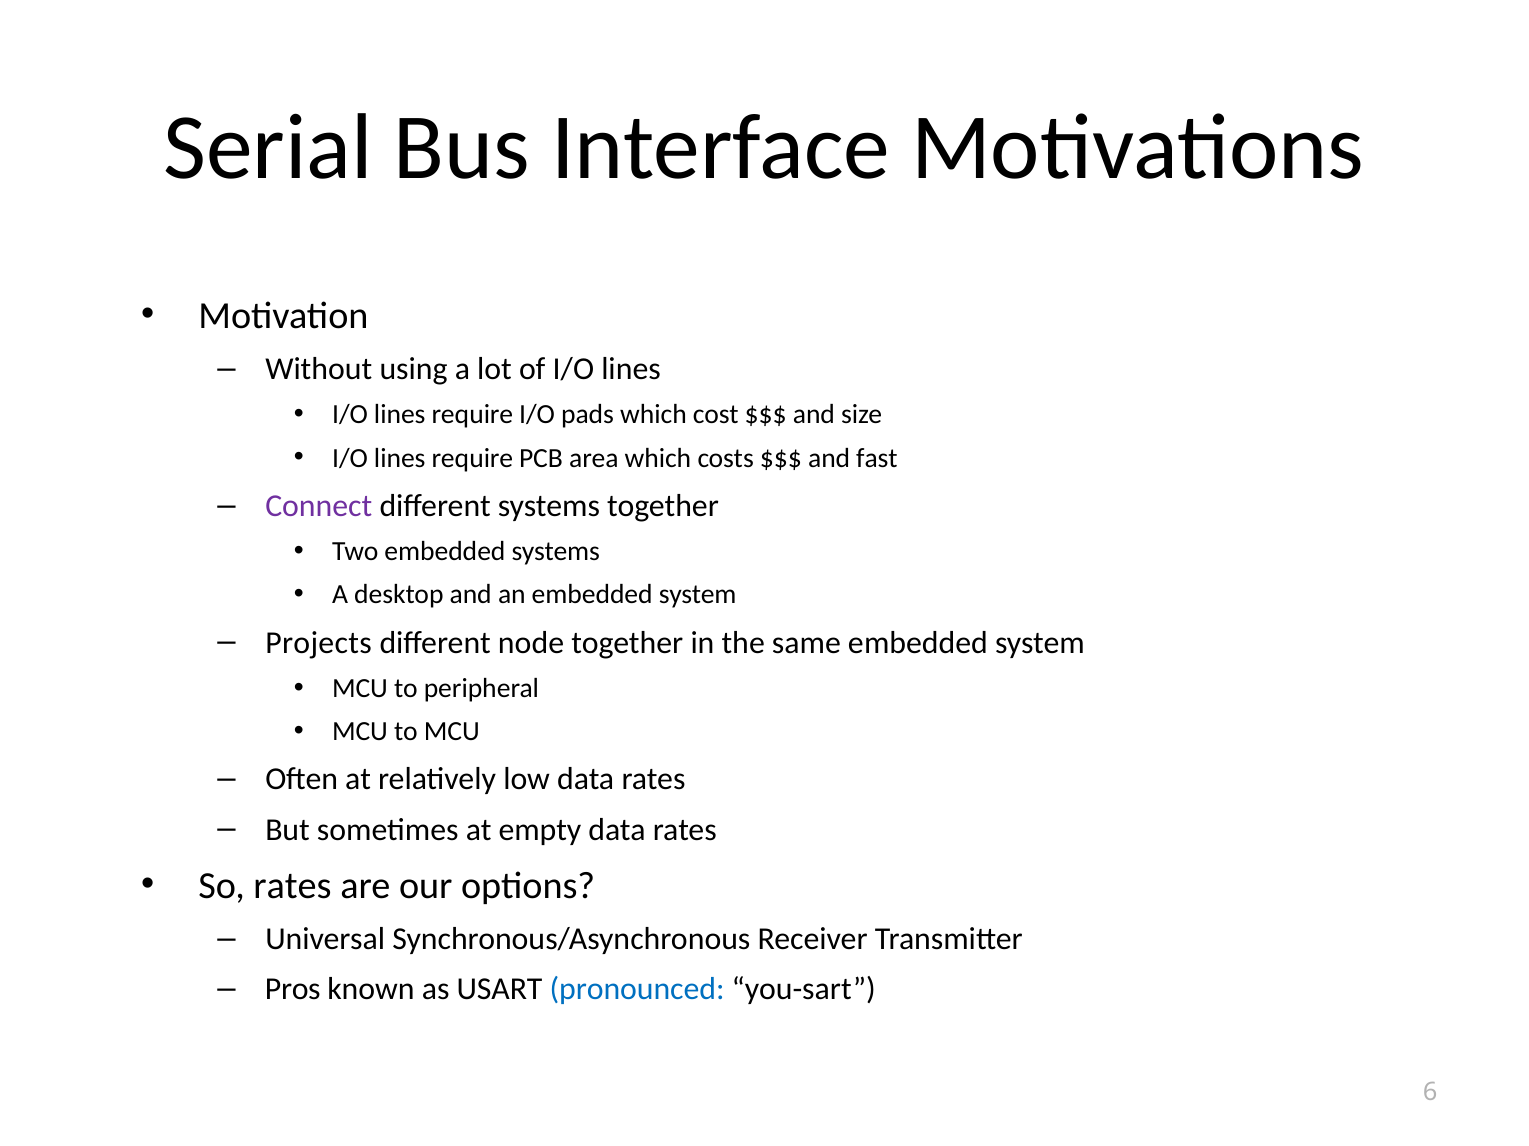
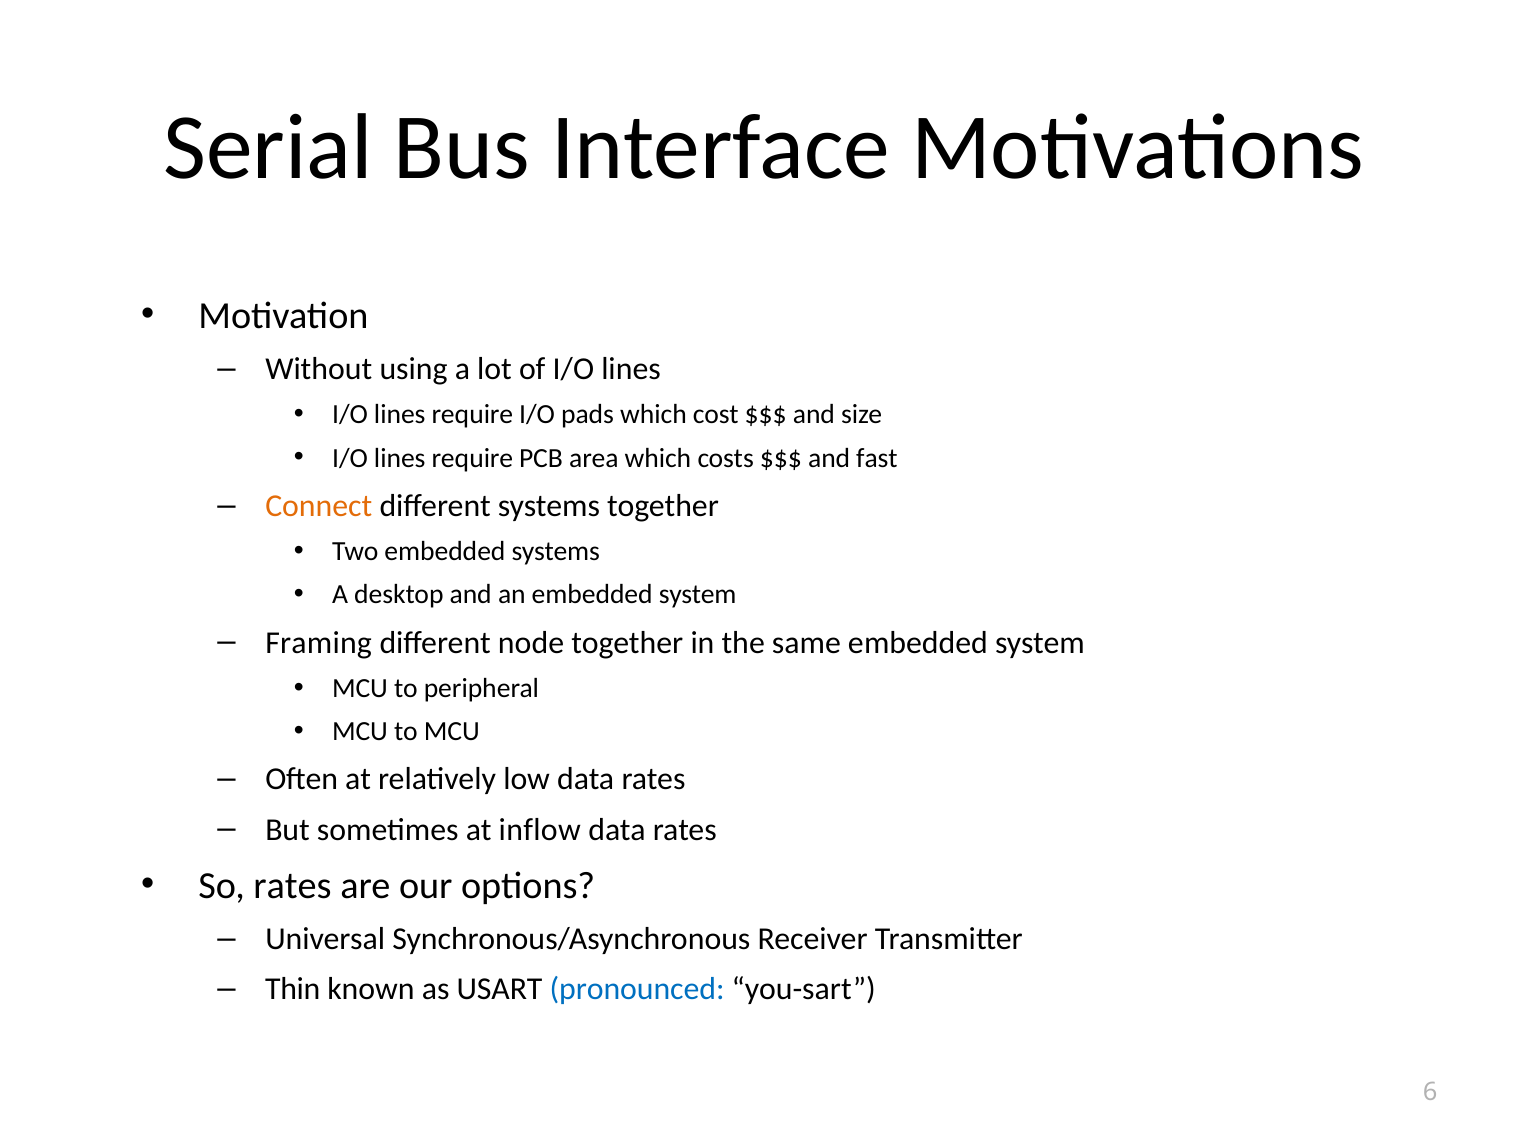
Connect colour: purple -> orange
Projects: Projects -> Framing
empty: empty -> inflow
Pros: Pros -> Thin
